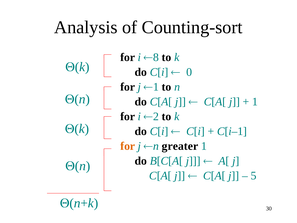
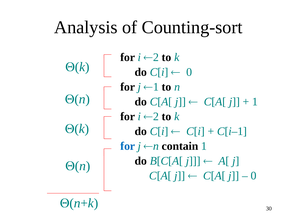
8 at (156, 57): 8 -> 2
for at (128, 146) colour: orange -> blue
greater: greater -> contain
5 at (254, 175): 5 -> 0
